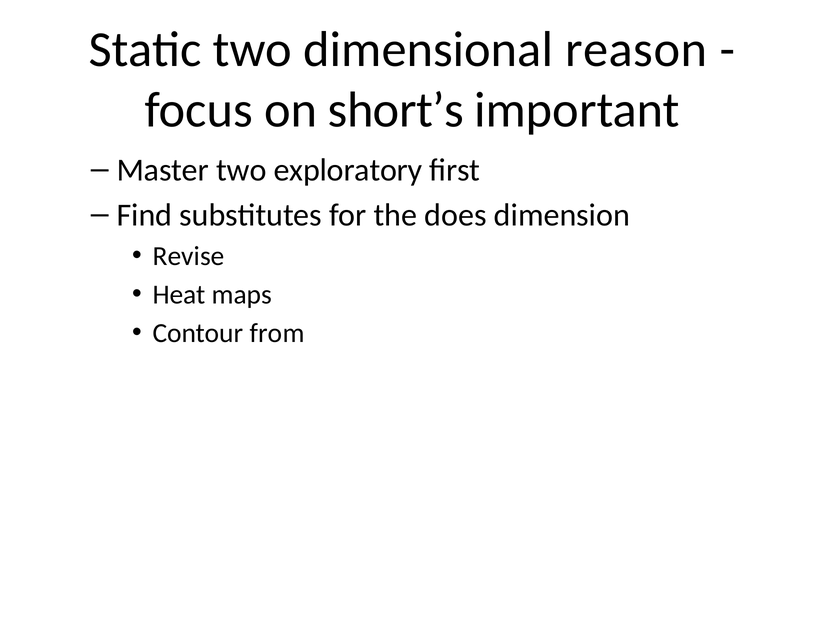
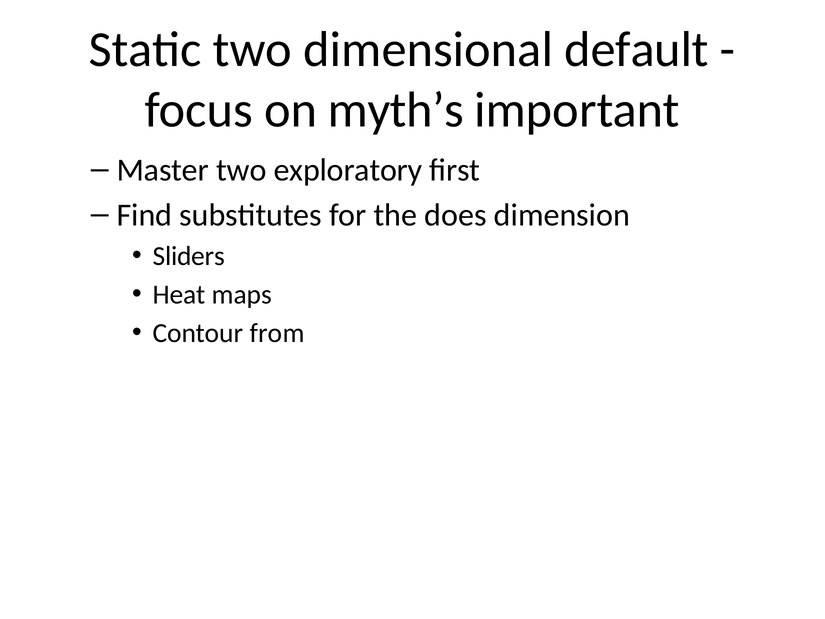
reason: reason -> default
short’s: short’s -> myth’s
Revise: Revise -> Sliders
